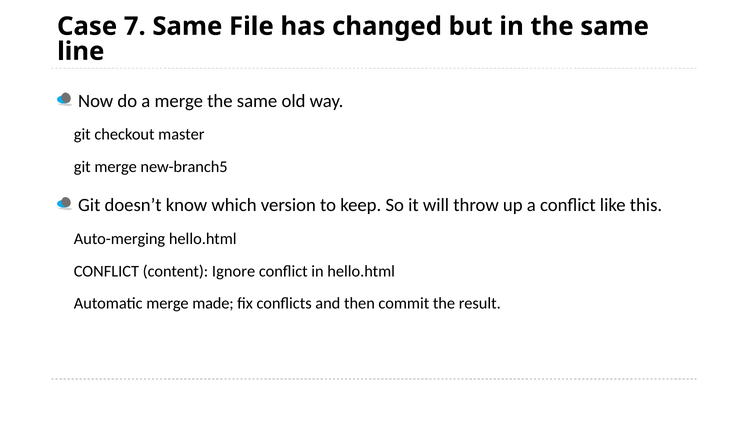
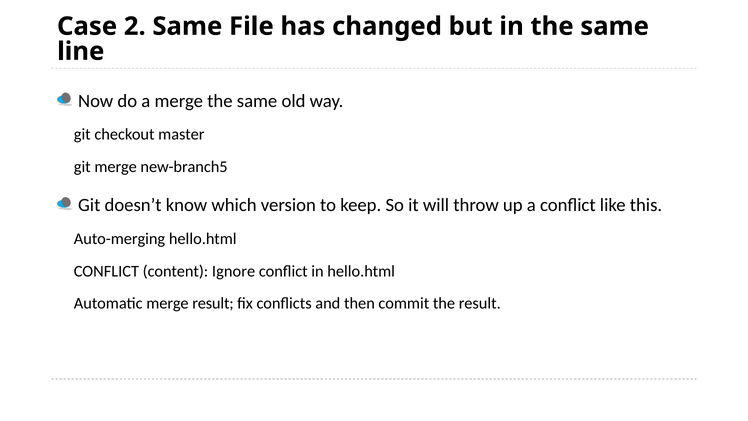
7: 7 -> 2
merge made: made -> result
